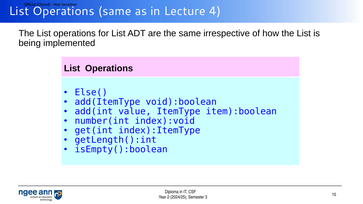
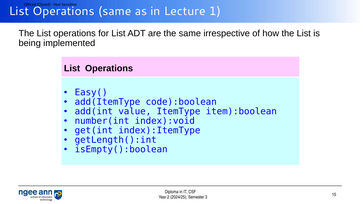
4: 4 -> 1
Else(: Else( -> Easy(
void):boolean: void):boolean -> code):boolean
